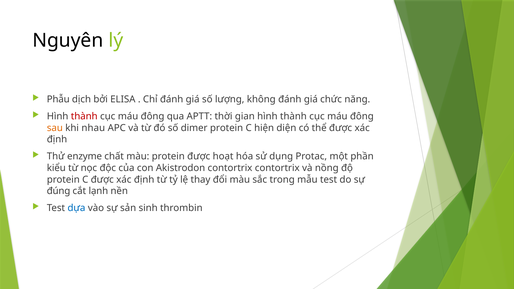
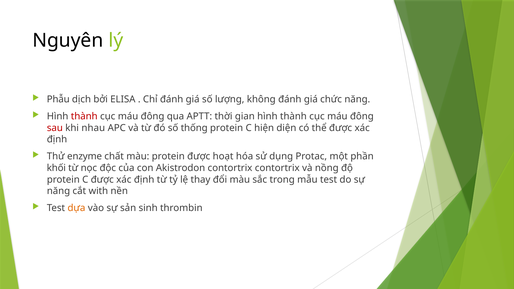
sau colour: orange -> red
dimer: dimer -> thống
kiểu: kiểu -> khối
đúng at (59, 191): đúng -> năng
lạnh: lạnh -> with
dựa colour: blue -> orange
